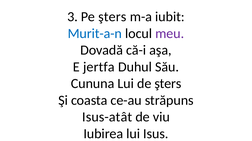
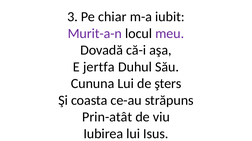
Pe şters: şters -> chiar
Murit-a-n colour: blue -> purple
Isus-atât: Isus-atât -> Prin-atât
